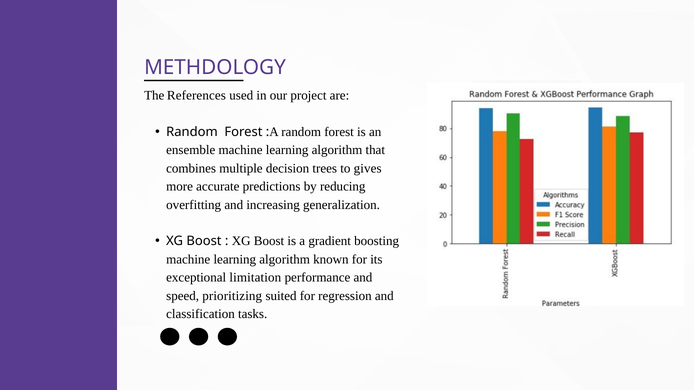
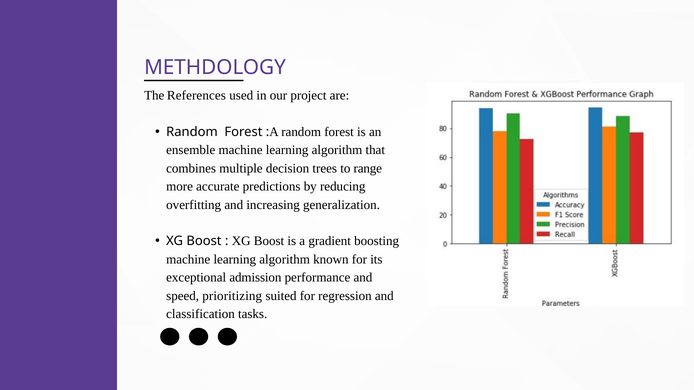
gives: gives -> range
limitation: limitation -> admission
